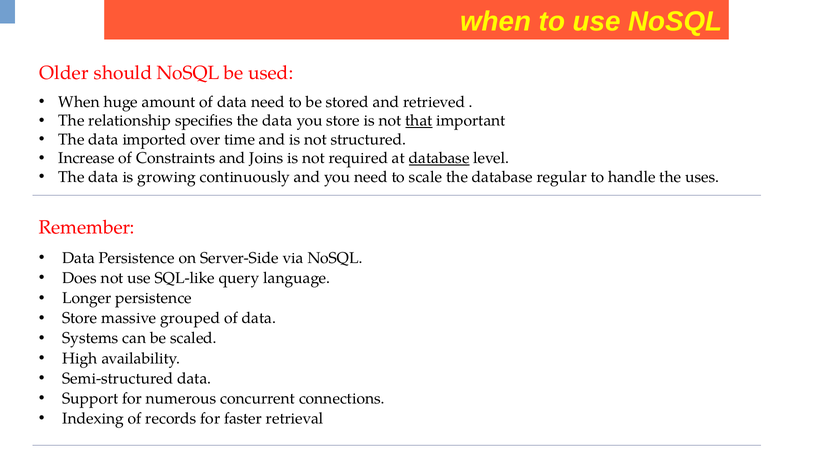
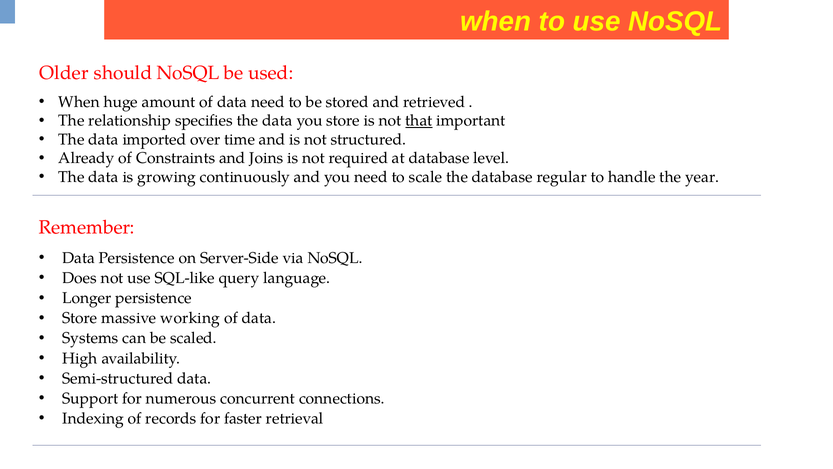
Increase: Increase -> Already
database at (439, 158) underline: present -> none
uses: uses -> year
grouped: grouped -> working
